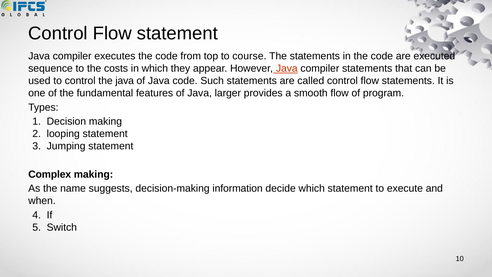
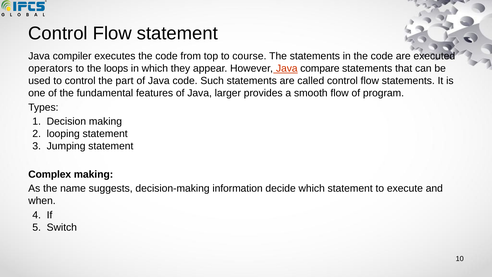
sequence: sequence -> operators
costs: costs -> loops
However Java compiler: compiler -> compare
the java: java -> part
